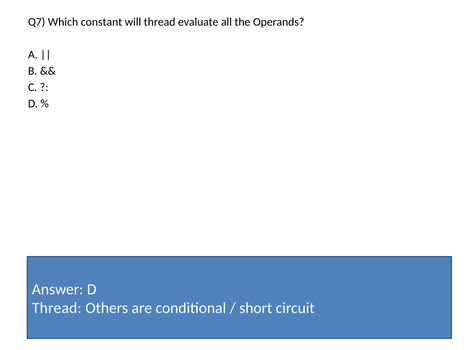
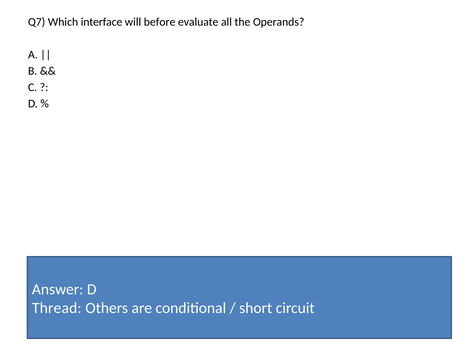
constant: constant -> interface
will thread: thread -> before
